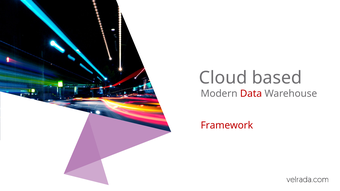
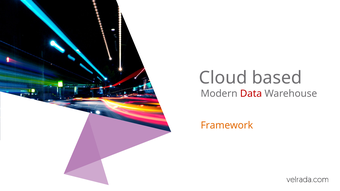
Framework colour: red -> orange
